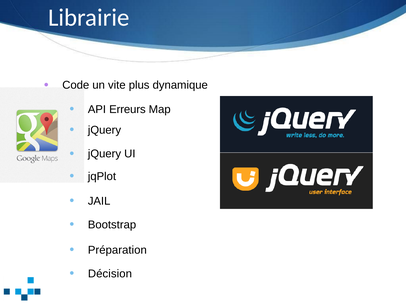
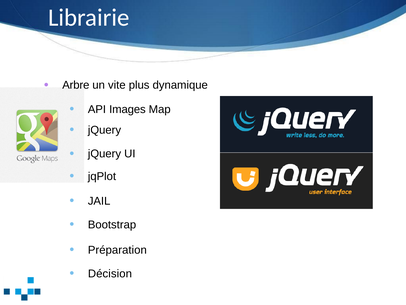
Code: Code -> Arbre
Erreurs: Erreurs -> Images
